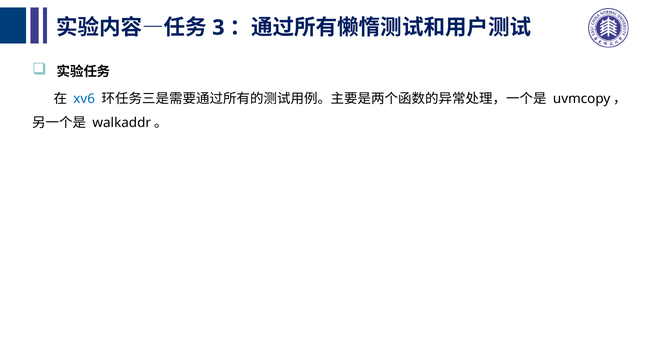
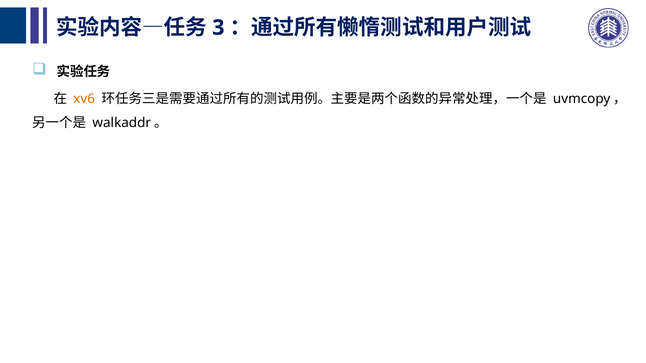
xv6 colour: blue -> orange
